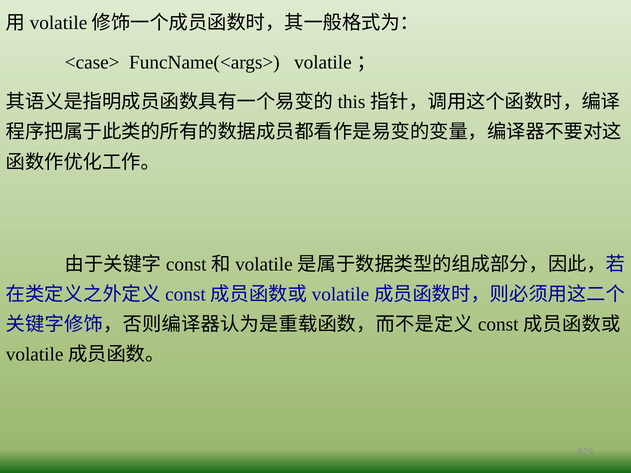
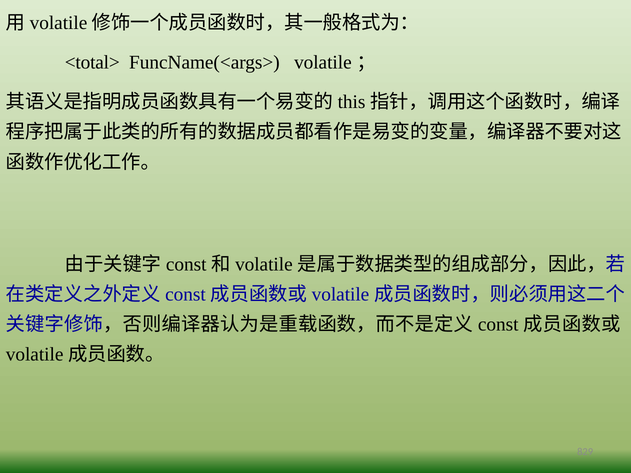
<case>: <case> -> <total>
